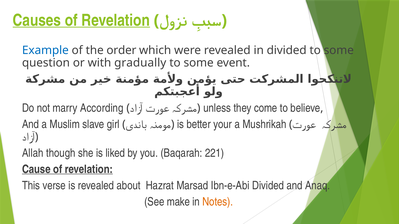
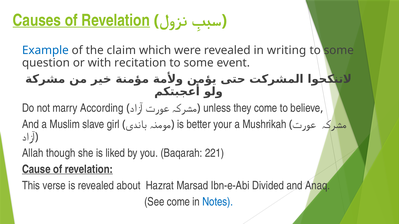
order: order -> claim
in divided: divided -> writing
gradually: gradually -> recitation
See make: make -> come
Notes colour: orange -> blue
